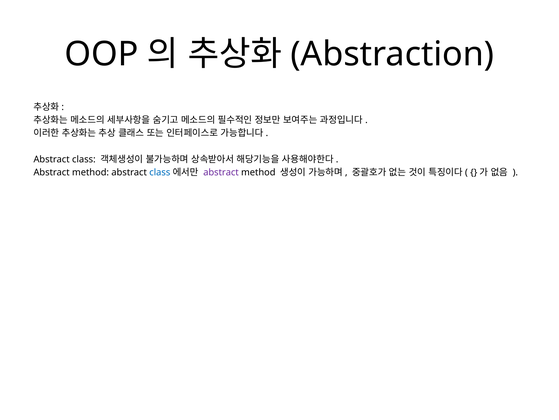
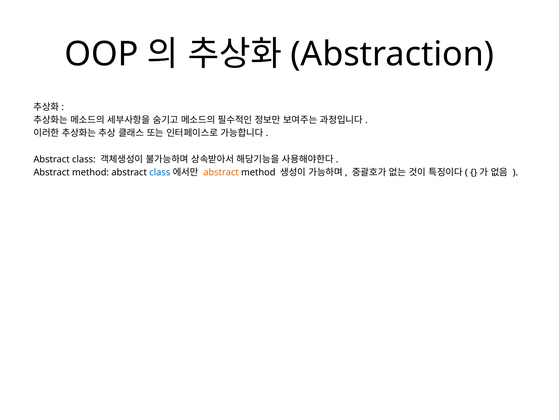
abstract at (221, 172) colour: purple -> orange
